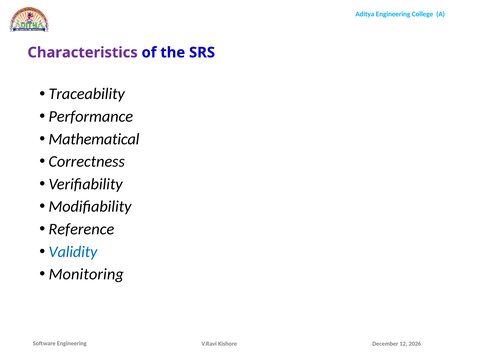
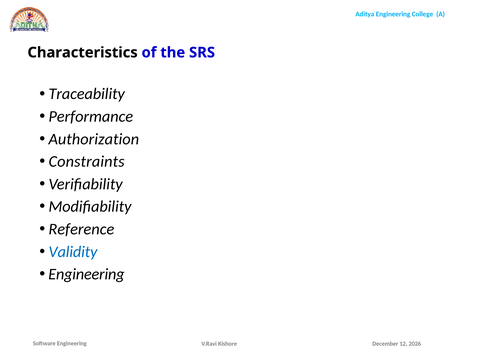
Characteristics colour: purple -> black
Mathematical: Mathematical -> Authorization
Correctness: Correctness -> Constraints
Monitoring at (86, 274): Monitoring -> Engineering
